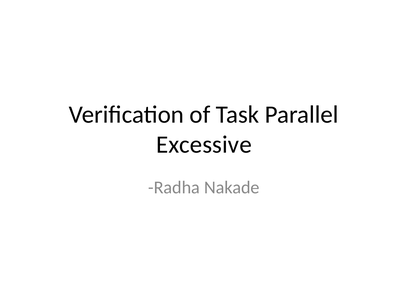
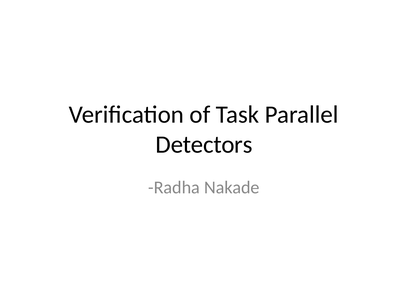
Excessive: Excessive -> Detectors
